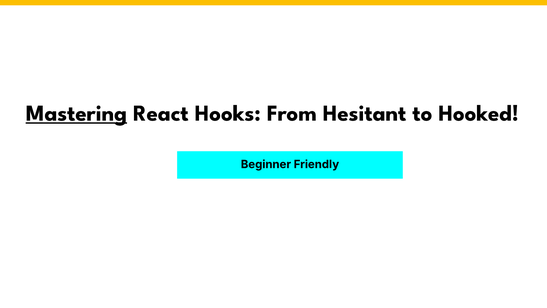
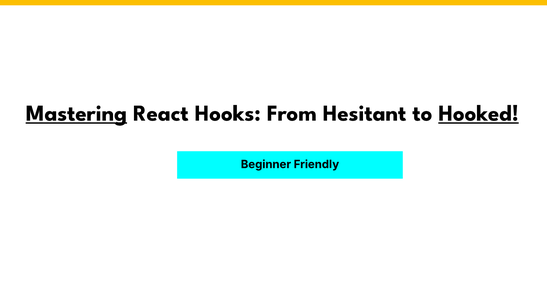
Hooked underline: none -> present
